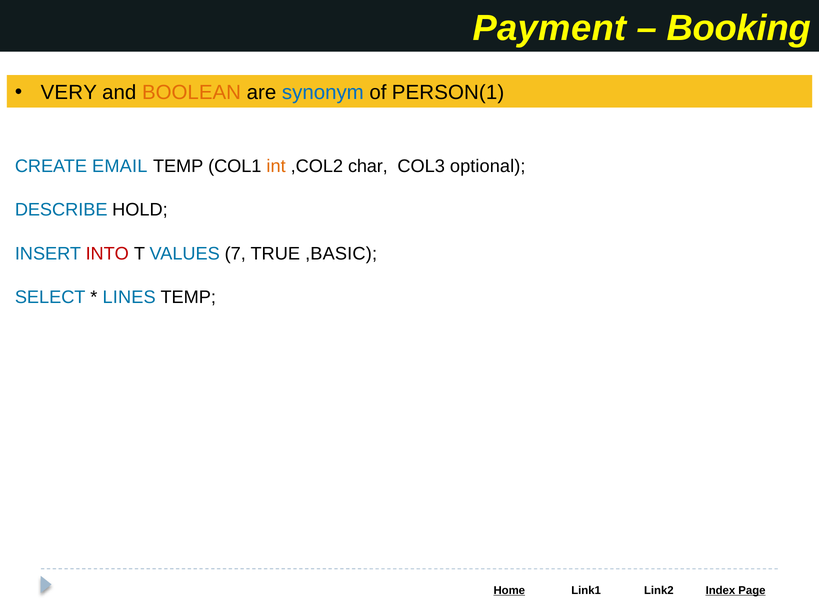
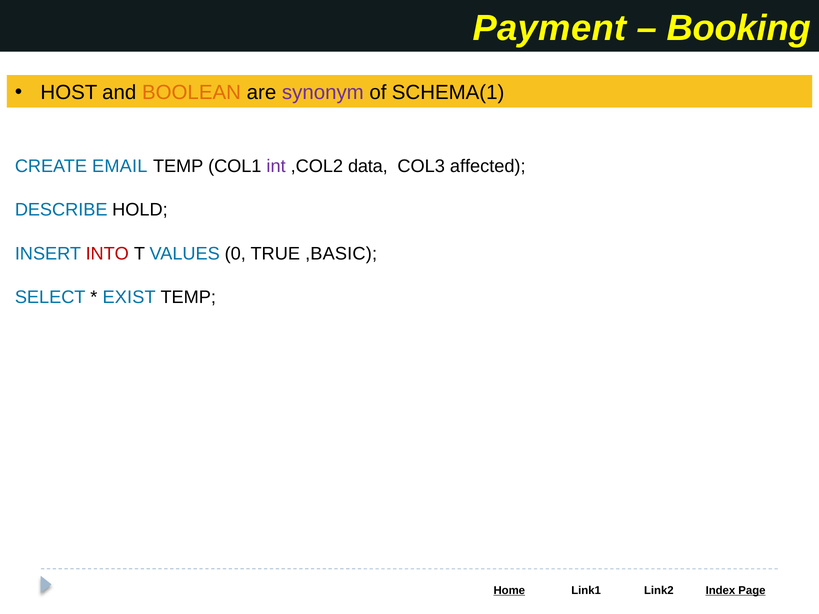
VERY: VERY -> HOST
synonym colour: blue -> purple
PERSON(1: PERSON(1 -> SCHEMA(1
int colour: orange -> purple
char: char -> data
optional: optional -> affected
7: 7 -> 0
LINES: LINES -> EXIST
